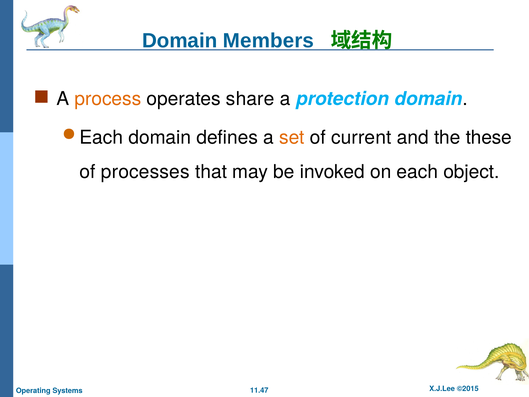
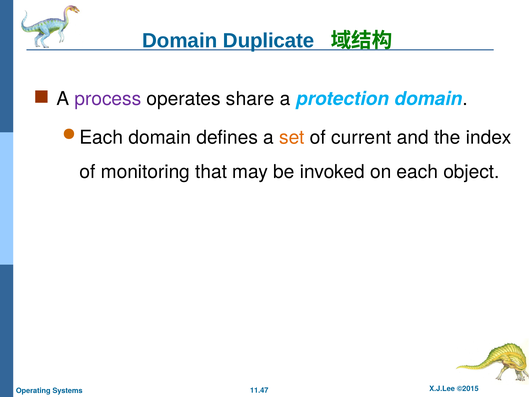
Members: Members -> Duplicate
process colour: orange -> purple
these: these -> index
processes: processes -> monitoring
